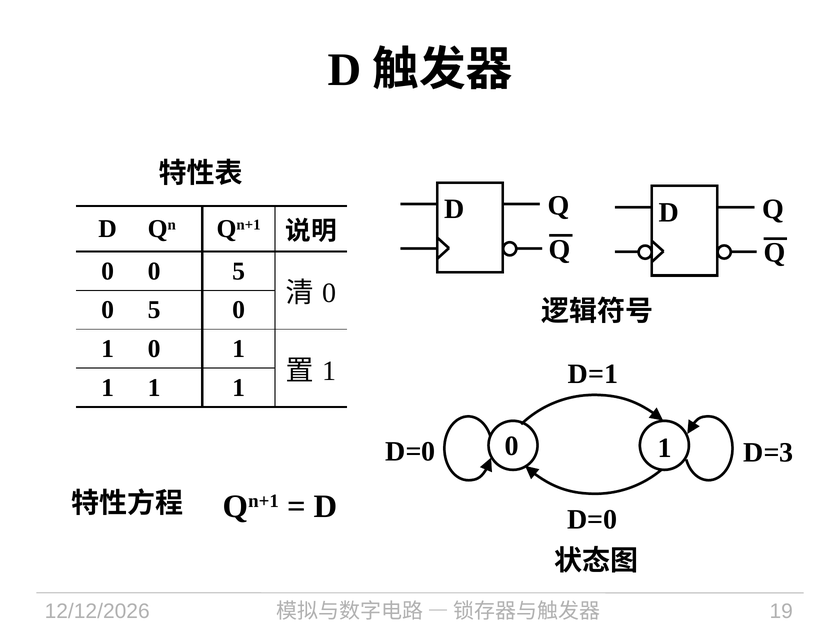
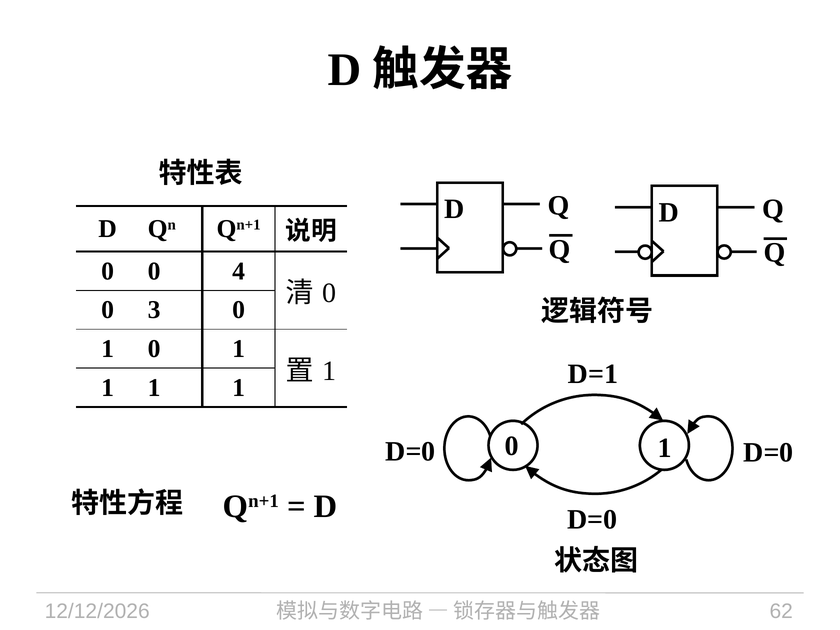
5 at (239, 271): 5 -> 4
5 at (154, 310): 5 -> 3
D=3 at (768, 453): D=3 -> D=0
19: 19 -> 62
